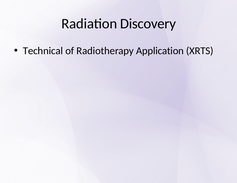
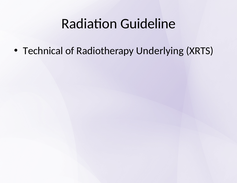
Discovery: Discovery -> Guideline
Application: Application -> Underlying
